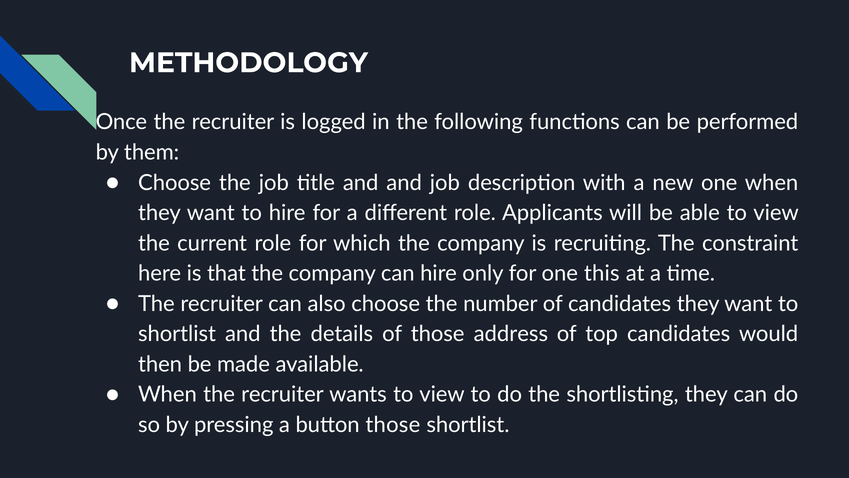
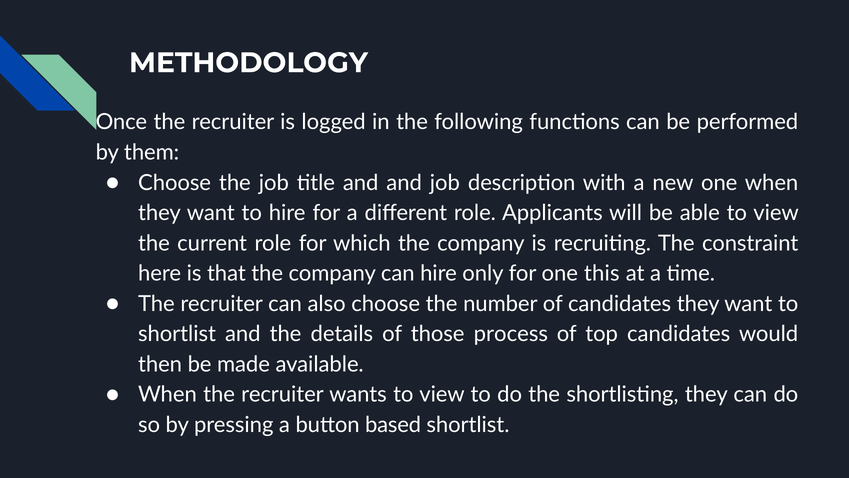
address: address -> process
button those: those -> based
